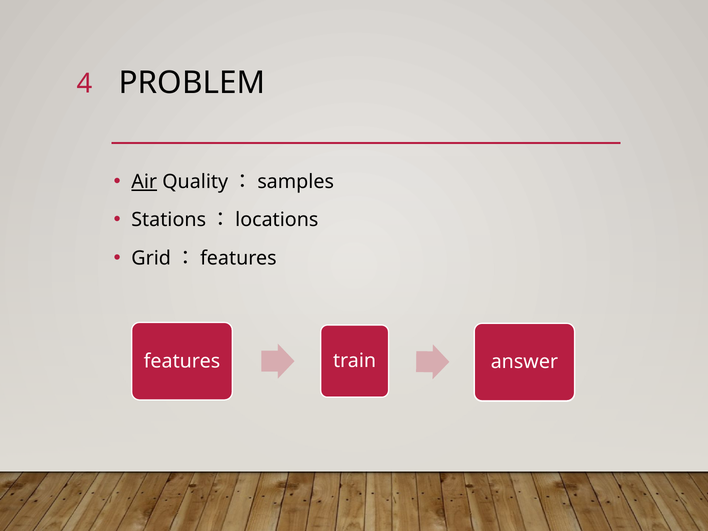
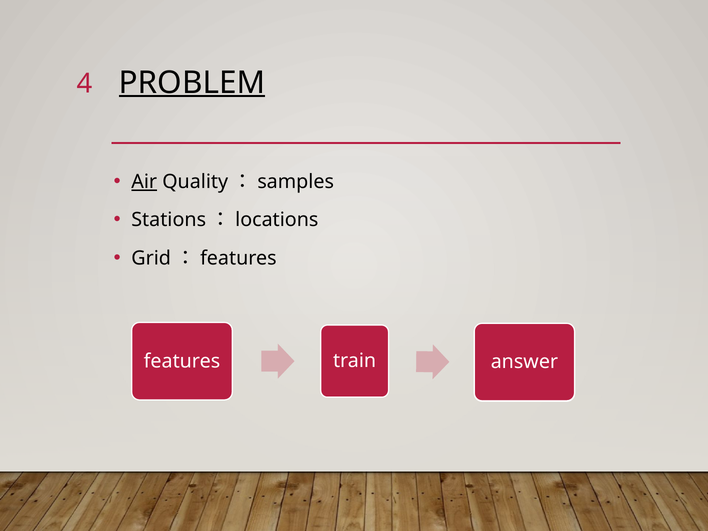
PROBLEM underline: none -> present
